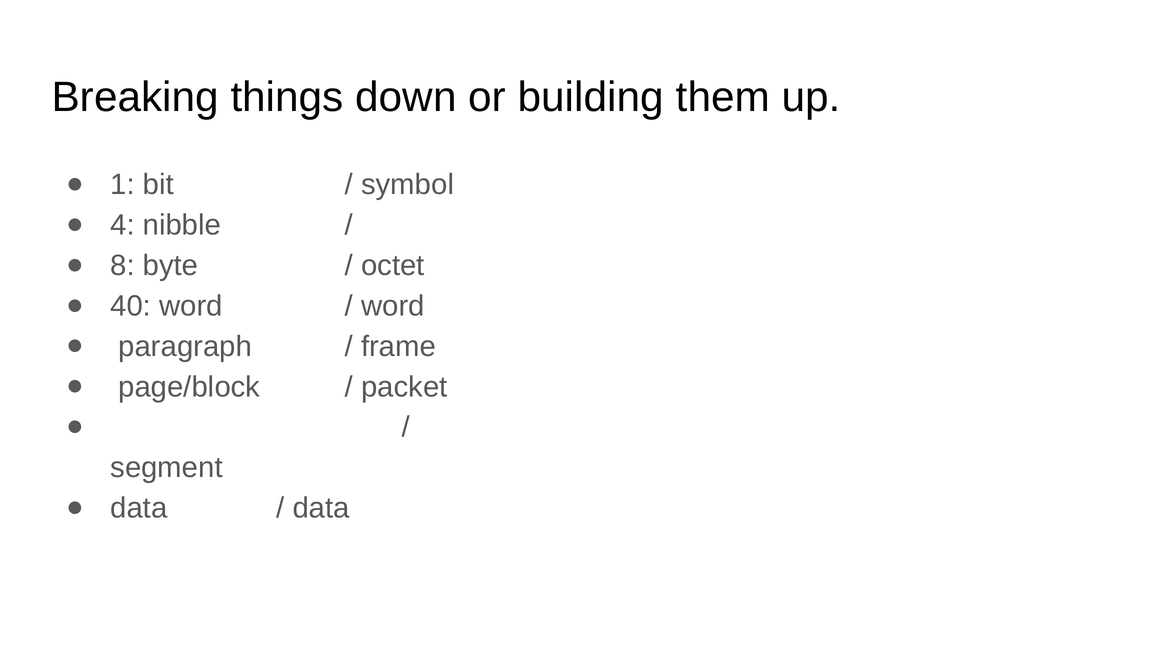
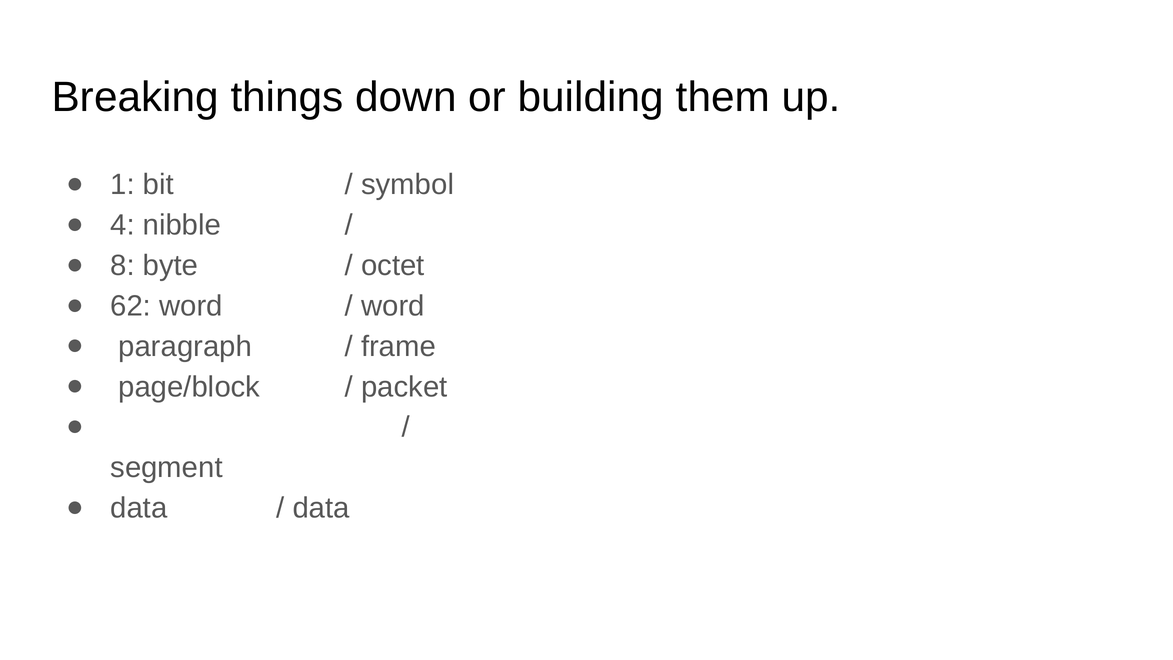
40: 40 -> 62
